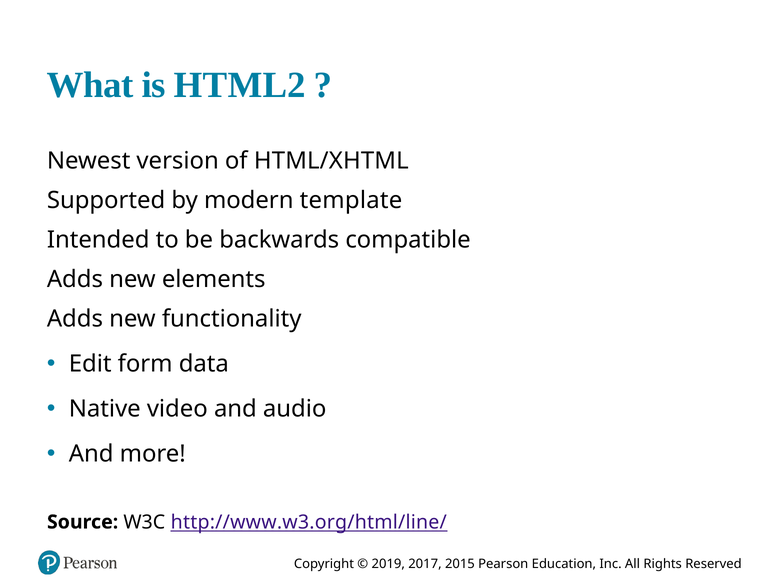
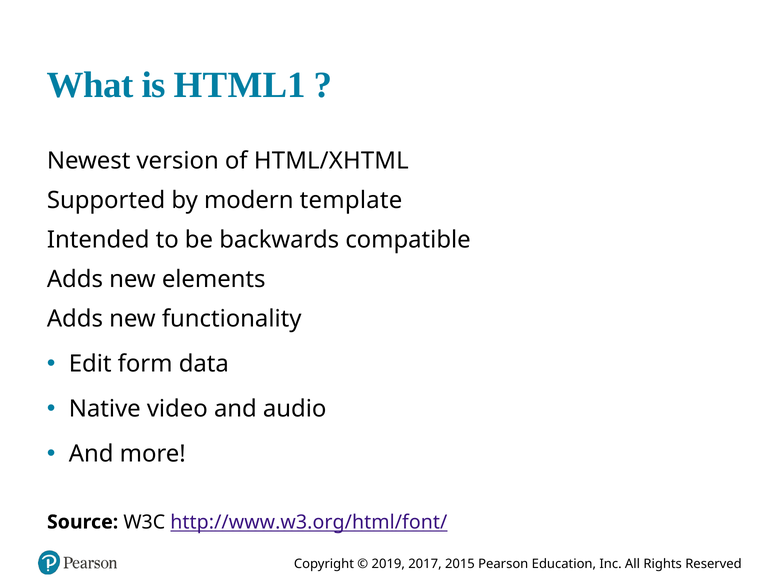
2: 2 -> 1
http://www.w3.org/html/line/: http://www.w3.org/html/line/ -> http://www.w3.org/html/font/
